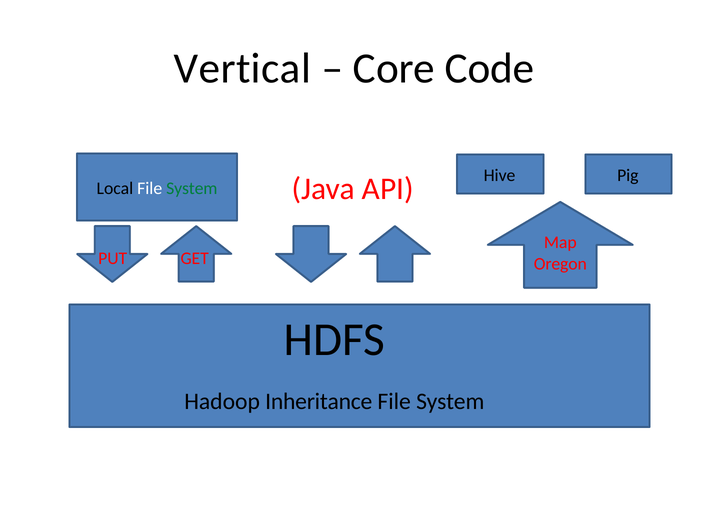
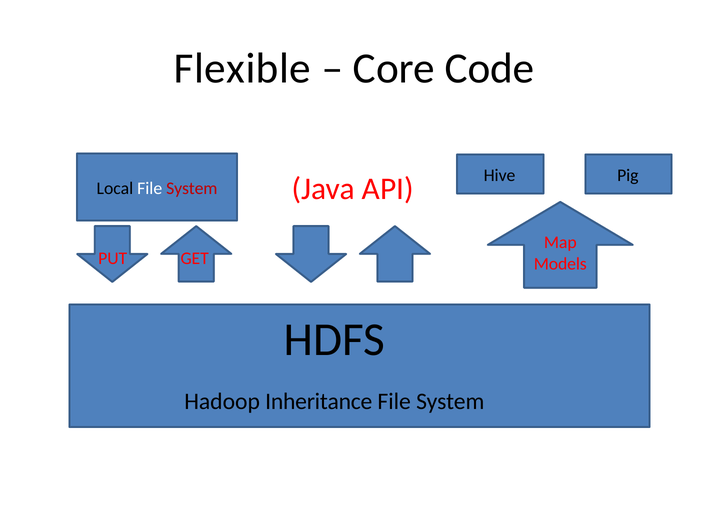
Vertical: Vertical -> Flexible
System at (192, 188) colour: green -> red
Oregon: Oregon -> Models
